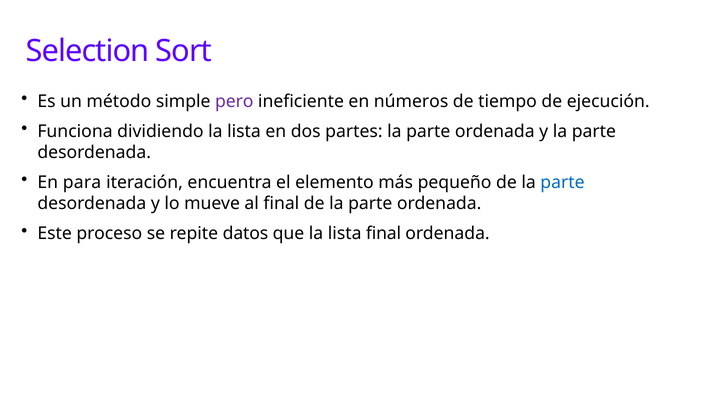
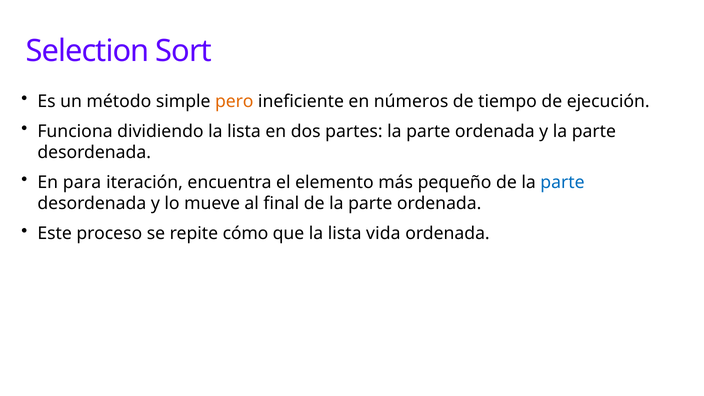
pero colour: purple -> orange
datos: datos -> cómo
lista final: final -> vida
